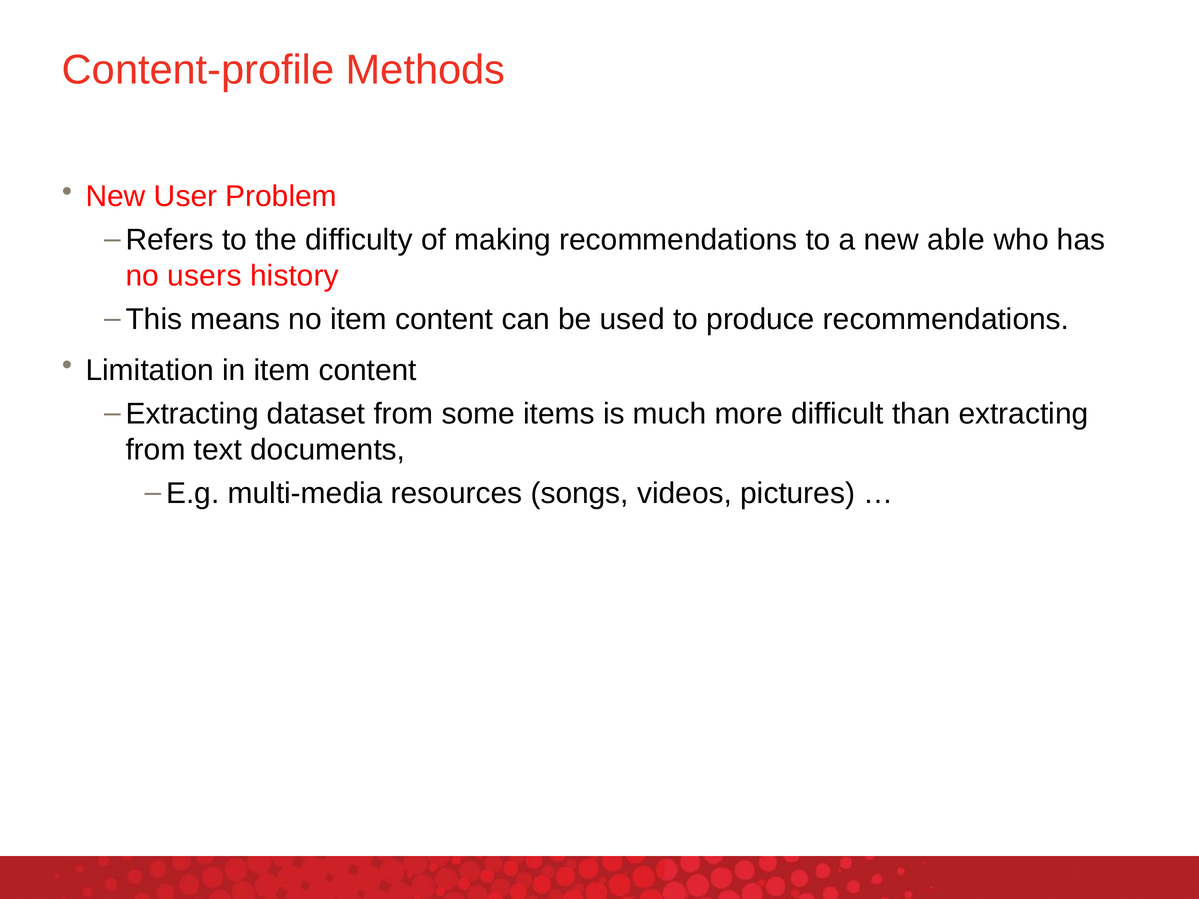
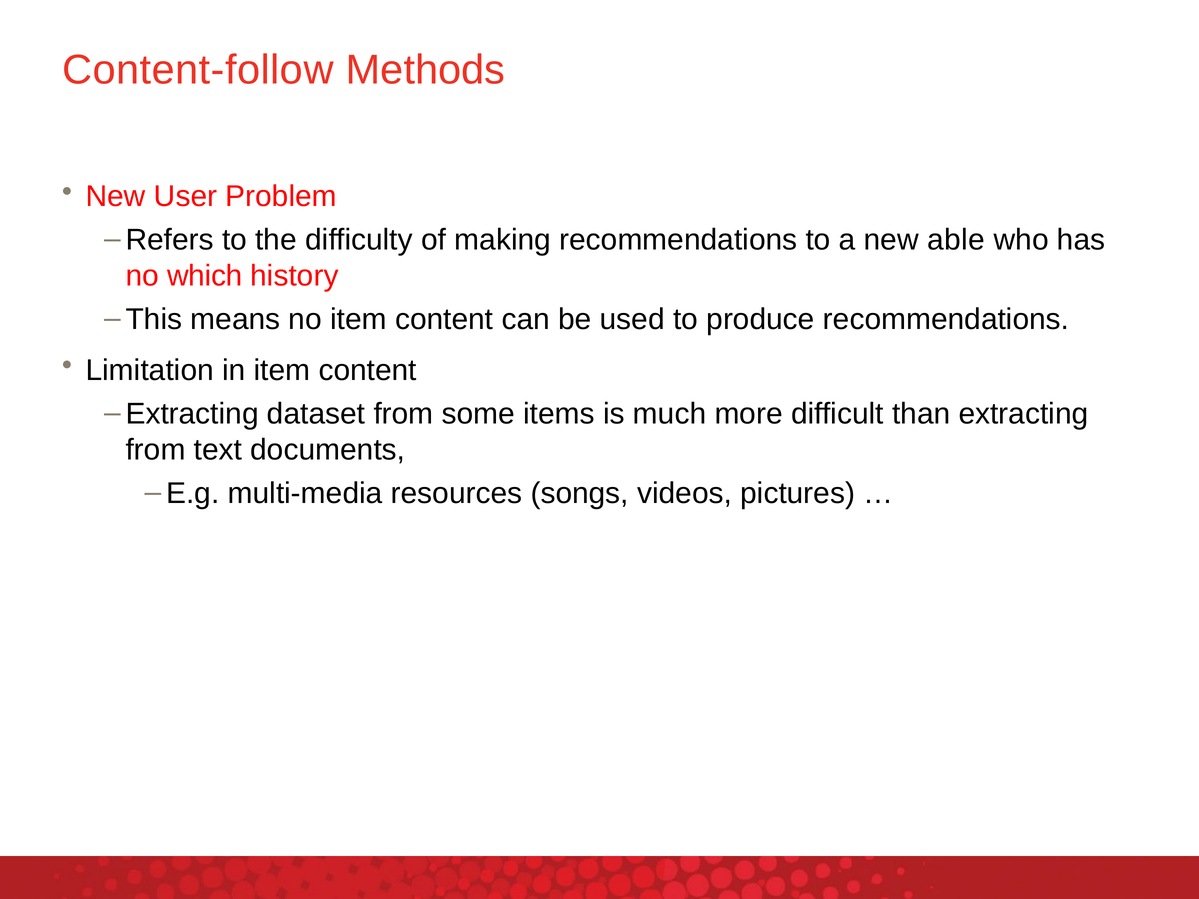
Content-profile: Content-profile -> Content-follow
users: users -> which
